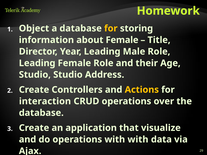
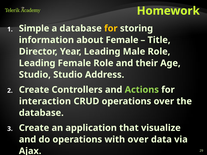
Object: Object -> Simple
Actions colour: yellow -> light green
with with: with -> over
